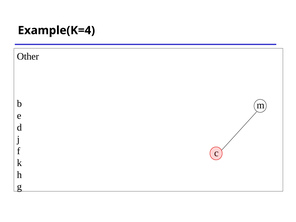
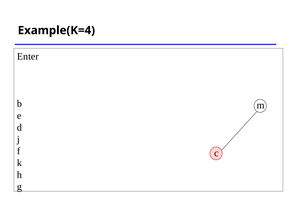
Other: Other -> Enter
